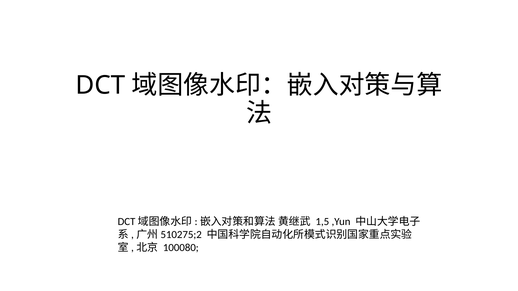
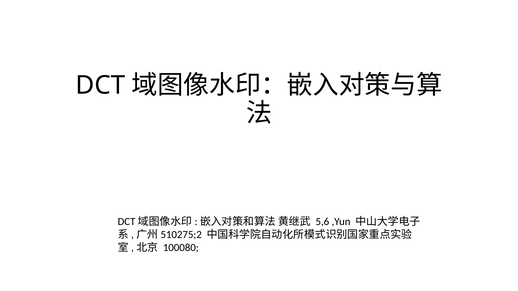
1,5: 1,5 -> 5,6
